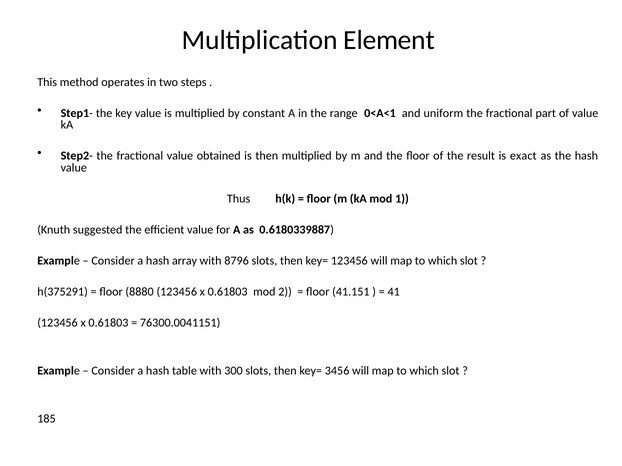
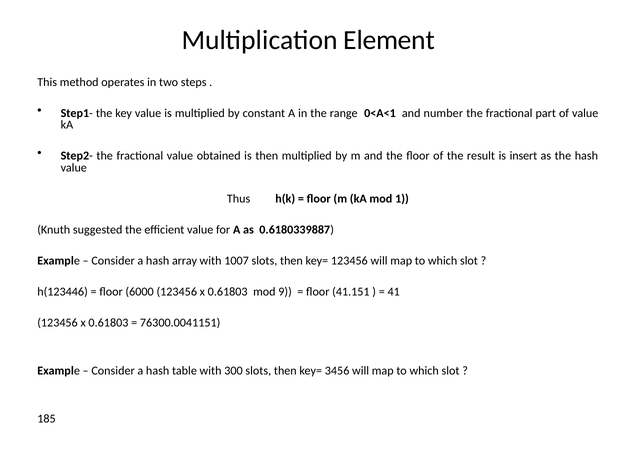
uniform: uniform -> number
exact: exact -> insert
8796: 8796 -> 1007
h(375291: h(375291 -> h(123446
8880: 8880 -> 6000
2: 2 -> 9
